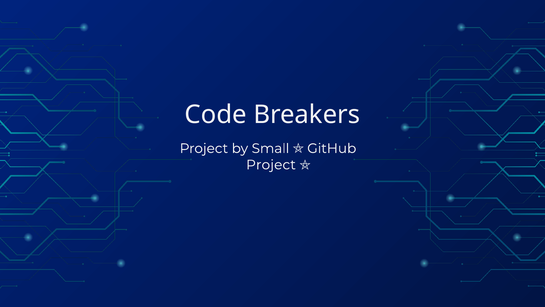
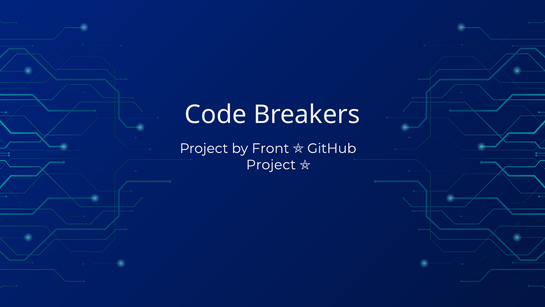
Small: Small -> Front
